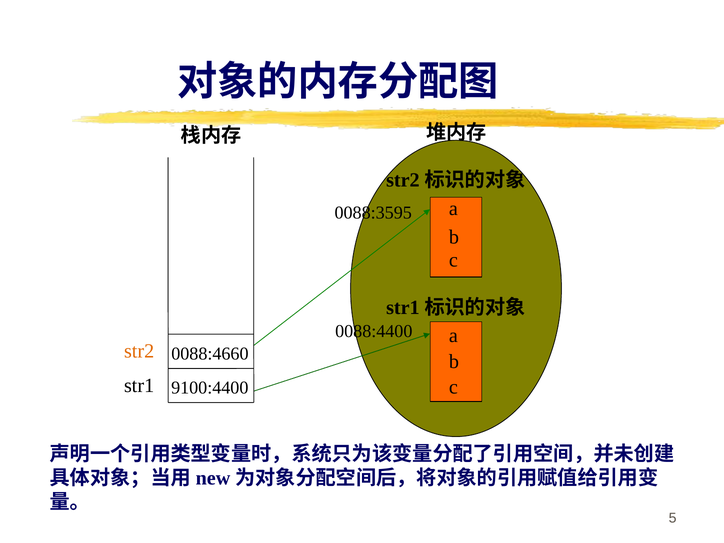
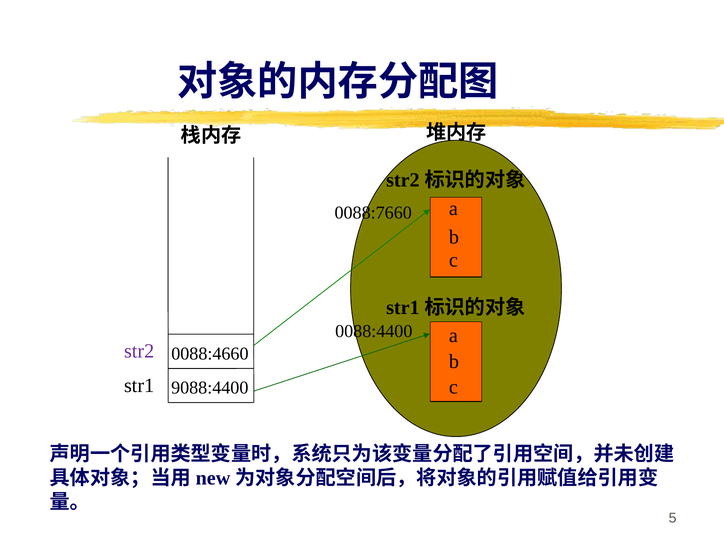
0088:3595: 0088:3595 -> 0088:7660
str2 colour: orange -> purple
9100:4400: 9100:4400 -> 9088:4400
